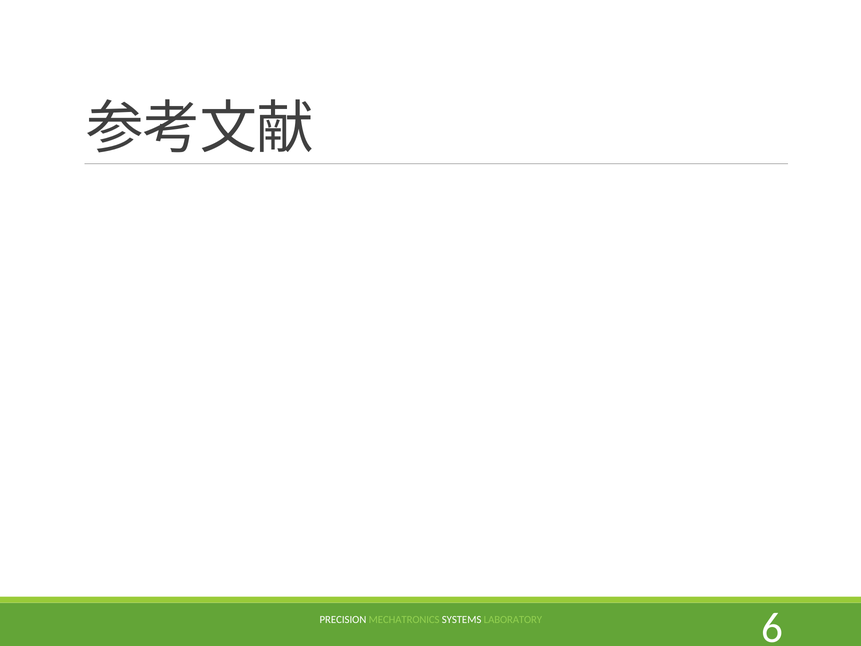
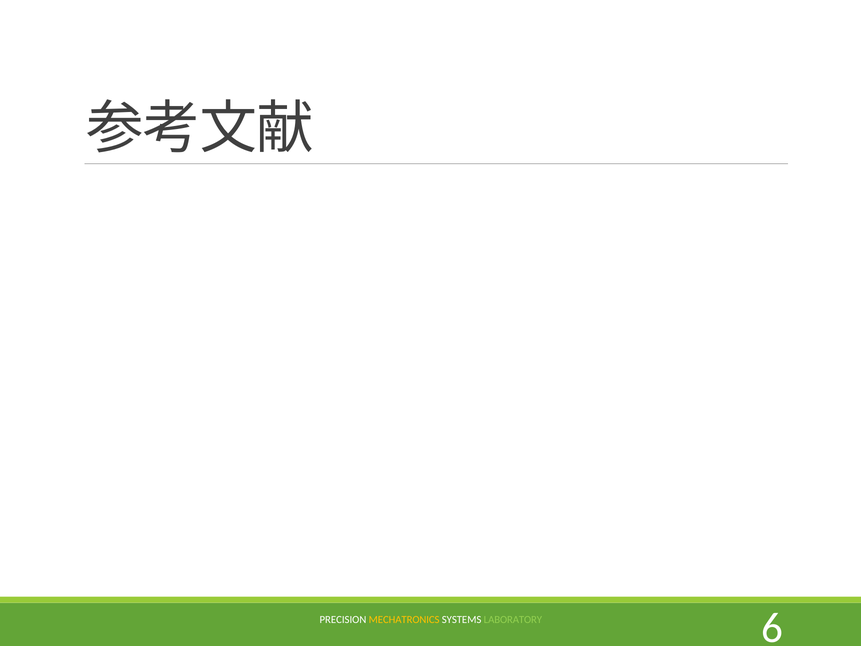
MECHATRONICS colour: light green -> yellow
